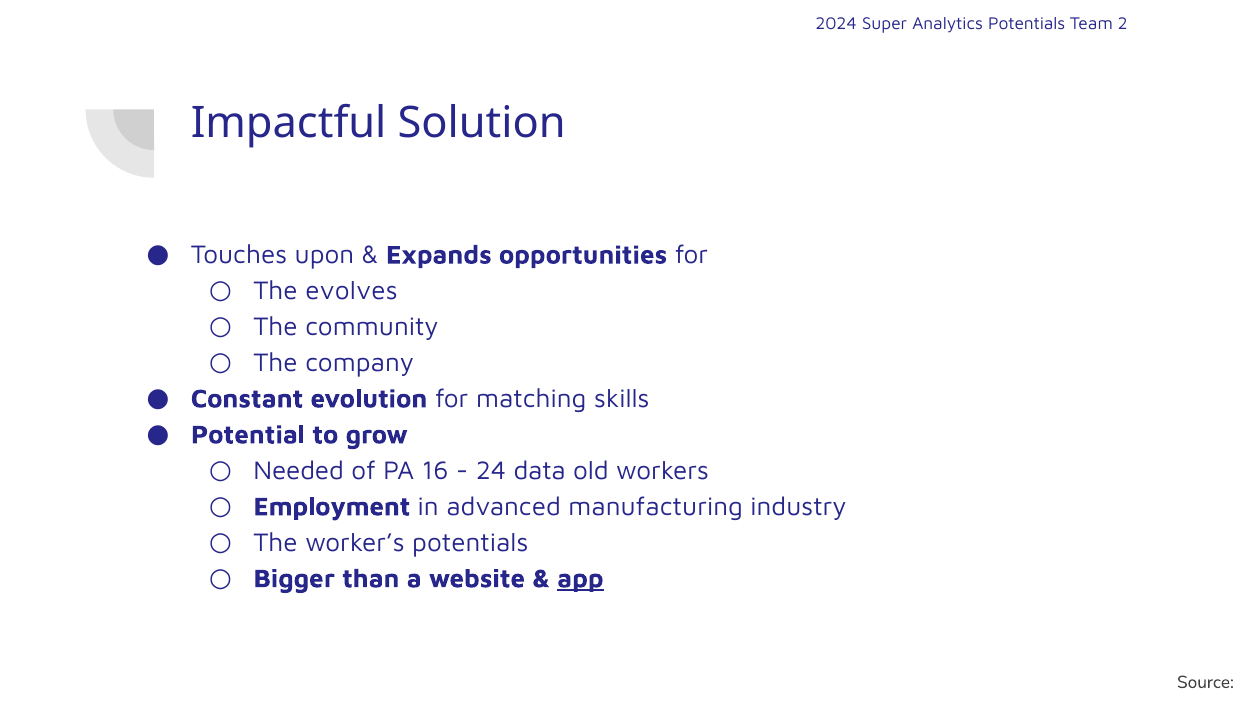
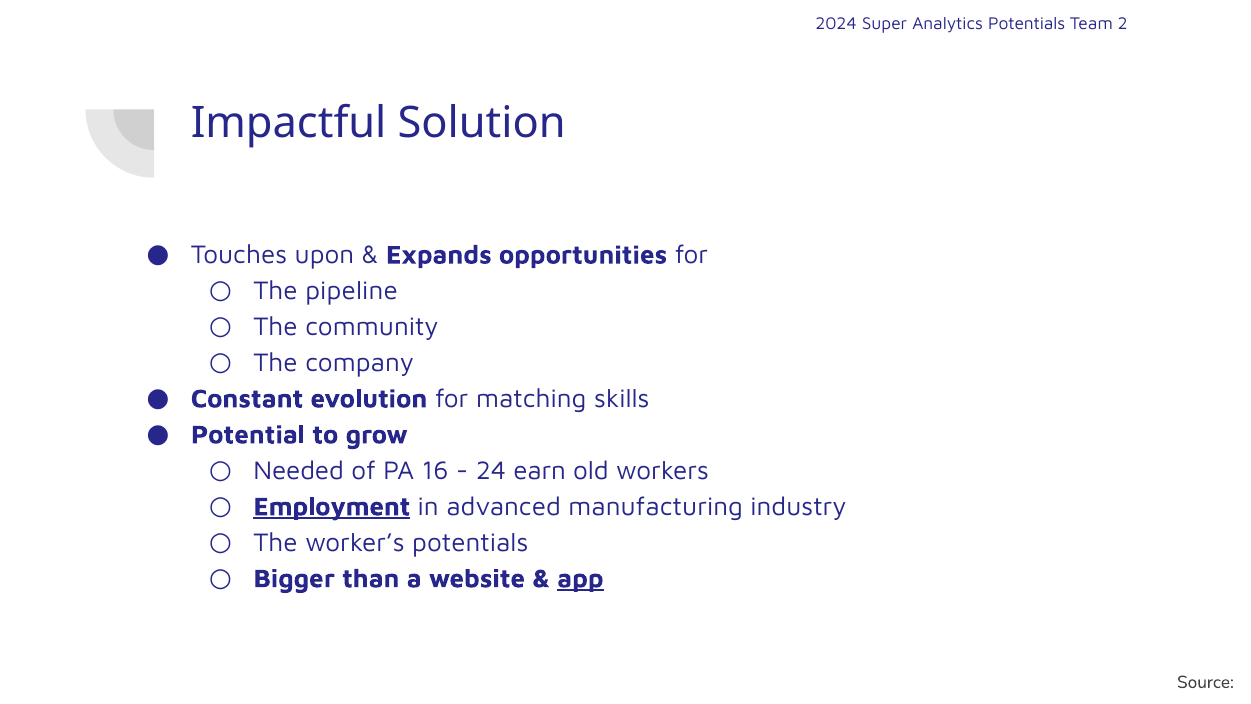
evolves: evolves -> pipeline
data: data -> earn
Employment underline: none -> present
